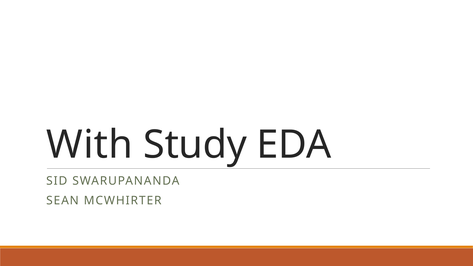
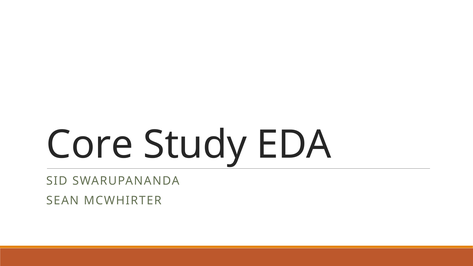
With: With -> Core
